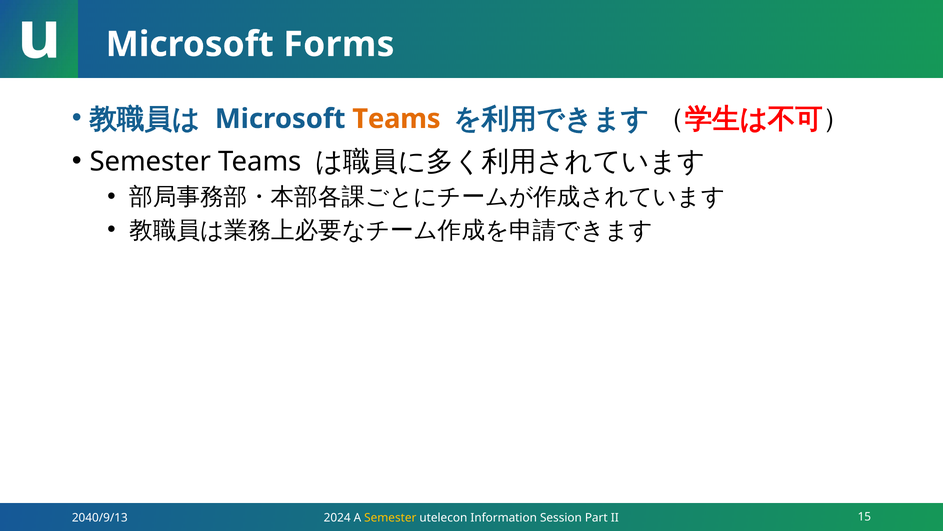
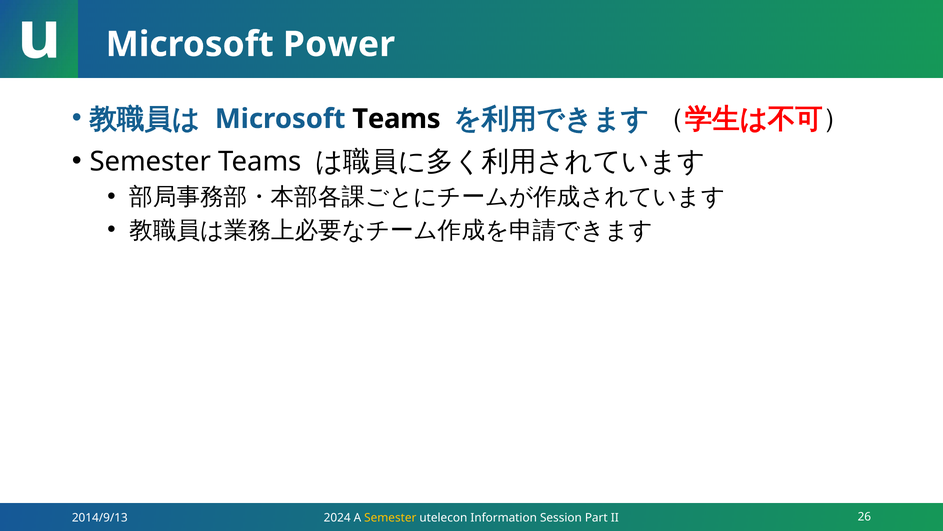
Forms: Forms -> Power
Teams at (396, 119) colour: orange -> black
2040/9/13: 2040/9/13 -> 2014/9/13
15: 15 -> 26
